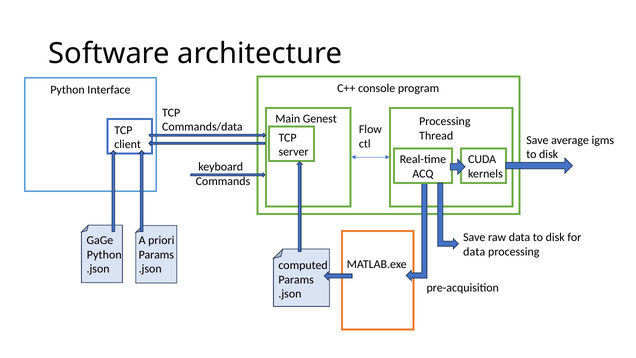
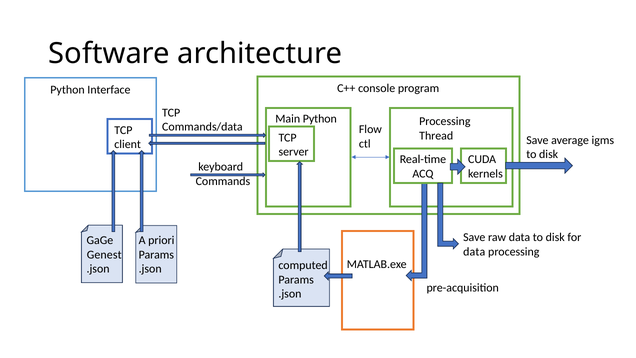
Main Genest: Genest -> Python
Python at (104, 255): Python -> Genest
